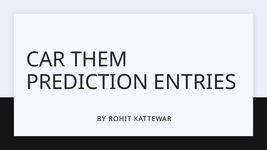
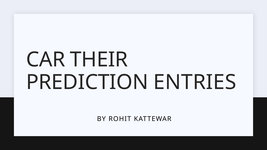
THEM: THEM -> THEIR
